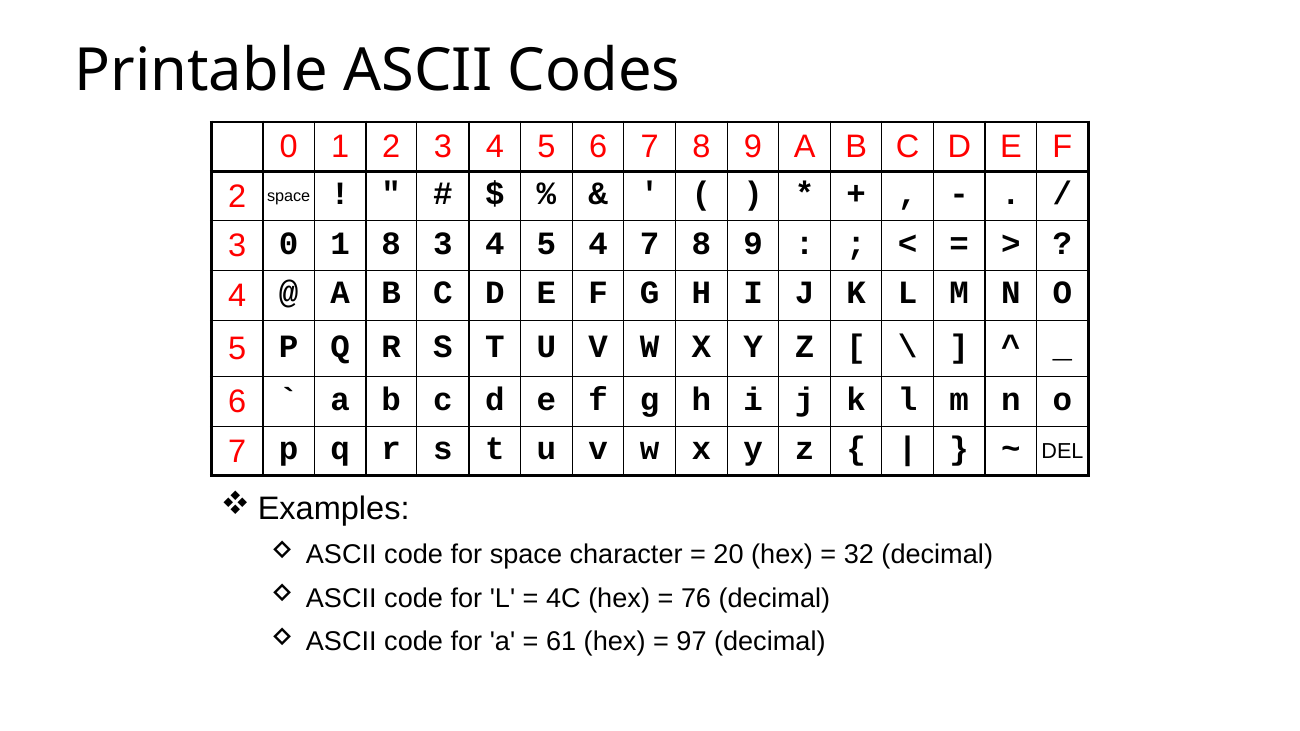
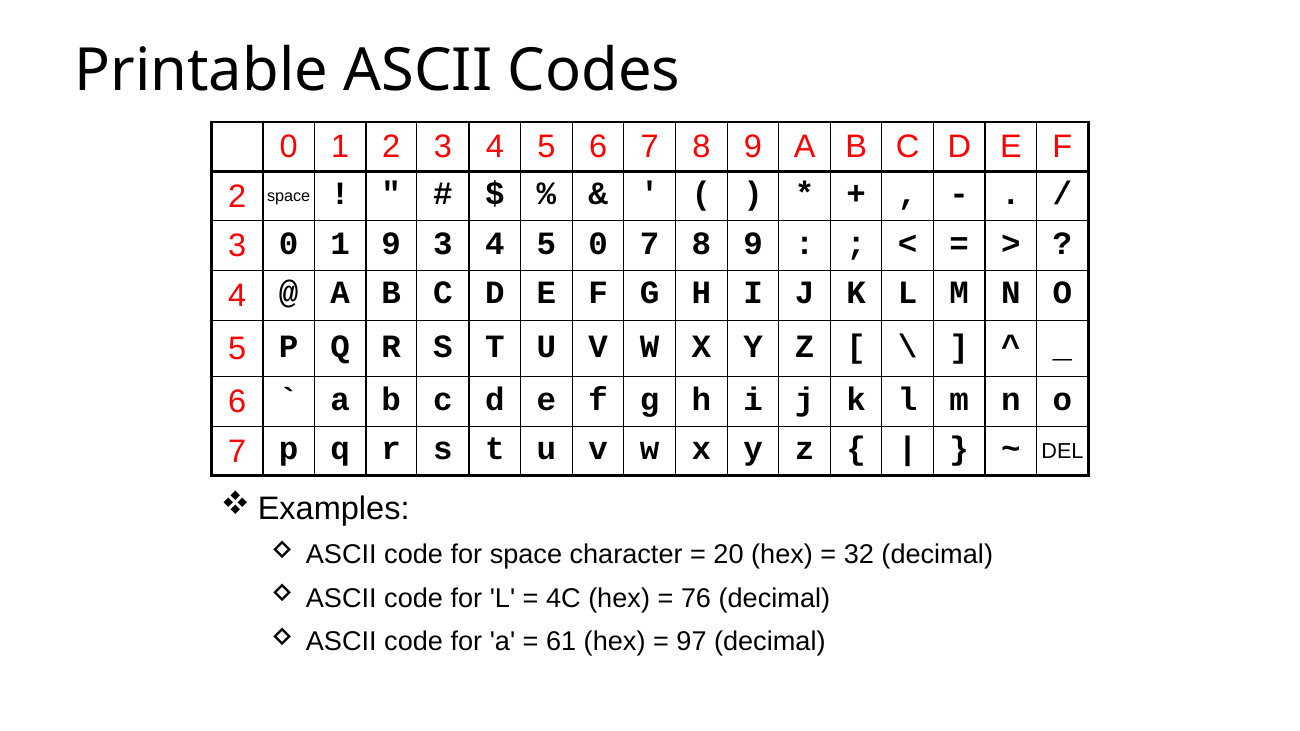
1 8: 8 -> 9
5 4: 4 -> 0
